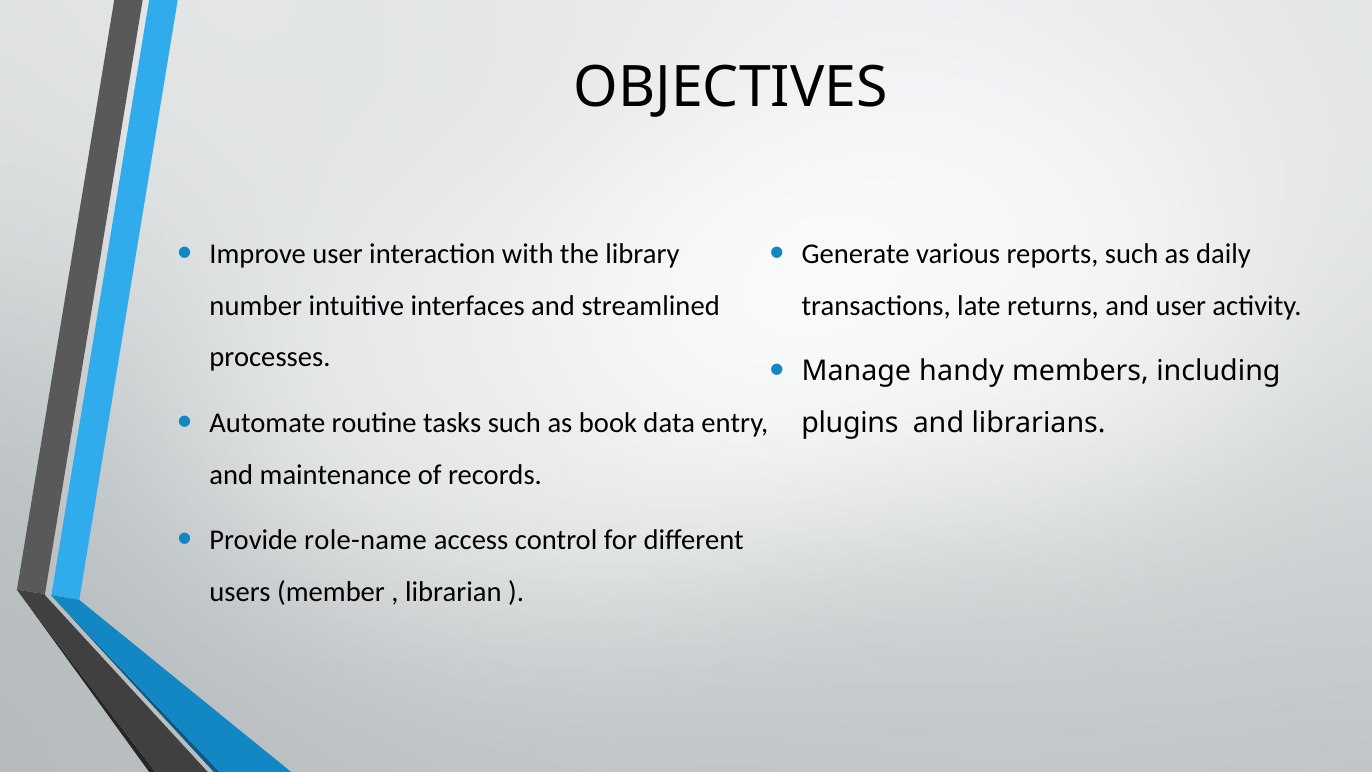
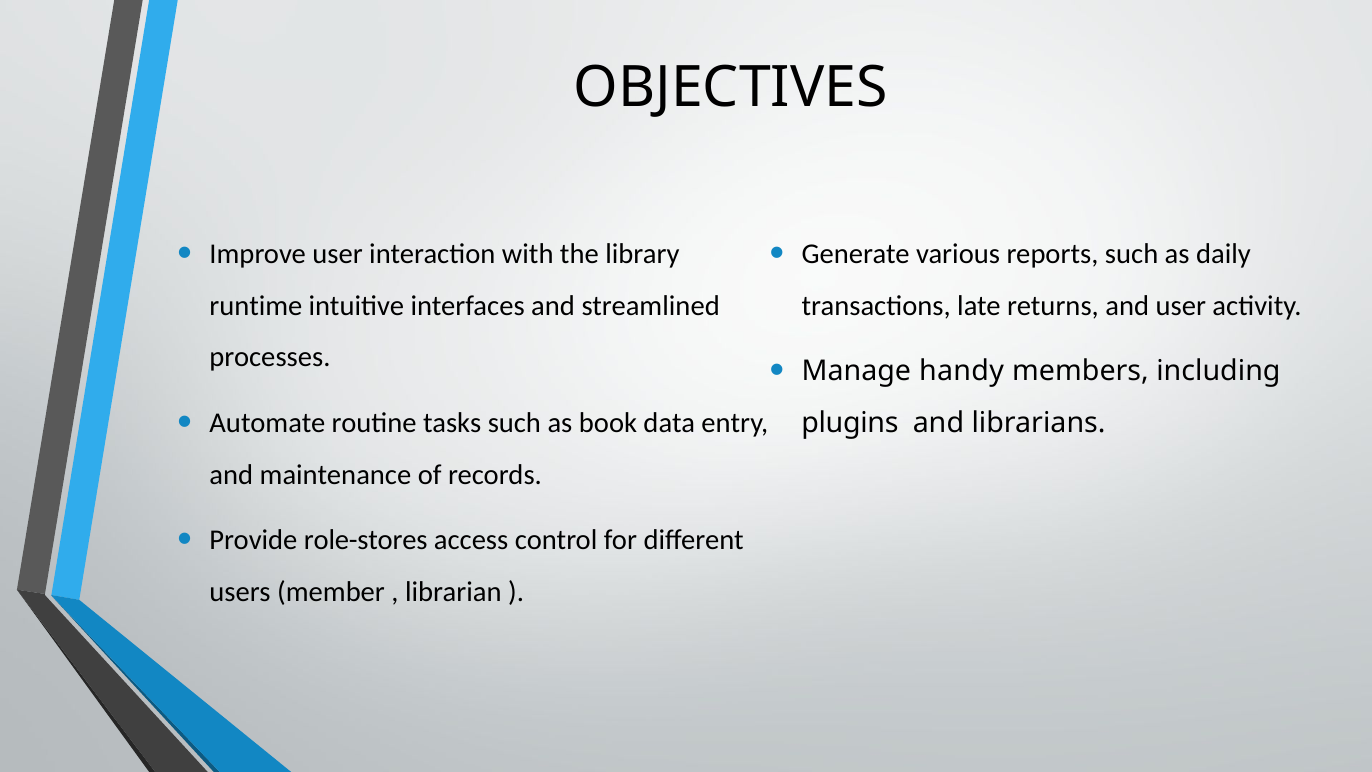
number: number -> runtime
role-name: role-name -> role-stores
